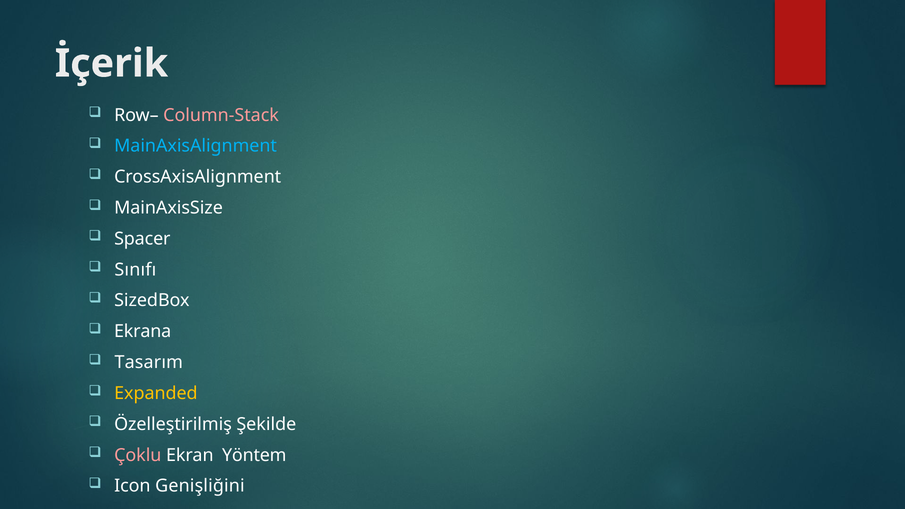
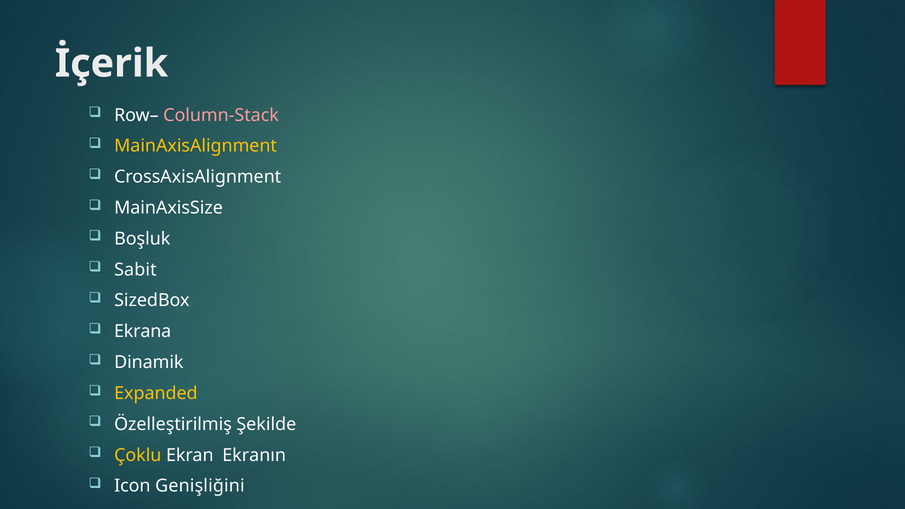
MainAxisAlignment colour: light blue -> yellow
Spacer: Spacer -> Boşluk
Sınıfı: Sınıfı -> Sabit
Tasarım: Tasarım -> Dinamik
Çoklu colour: pink -> yellow
Yöntem: Yöntem -> Ekranın
